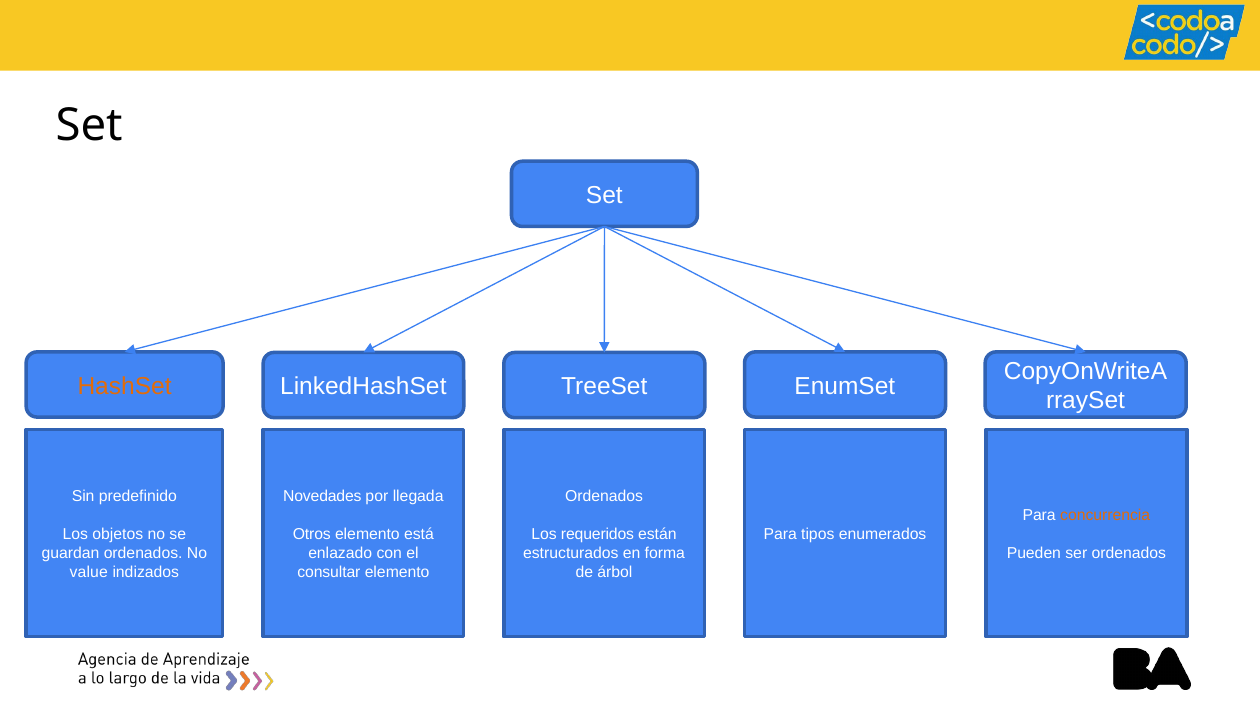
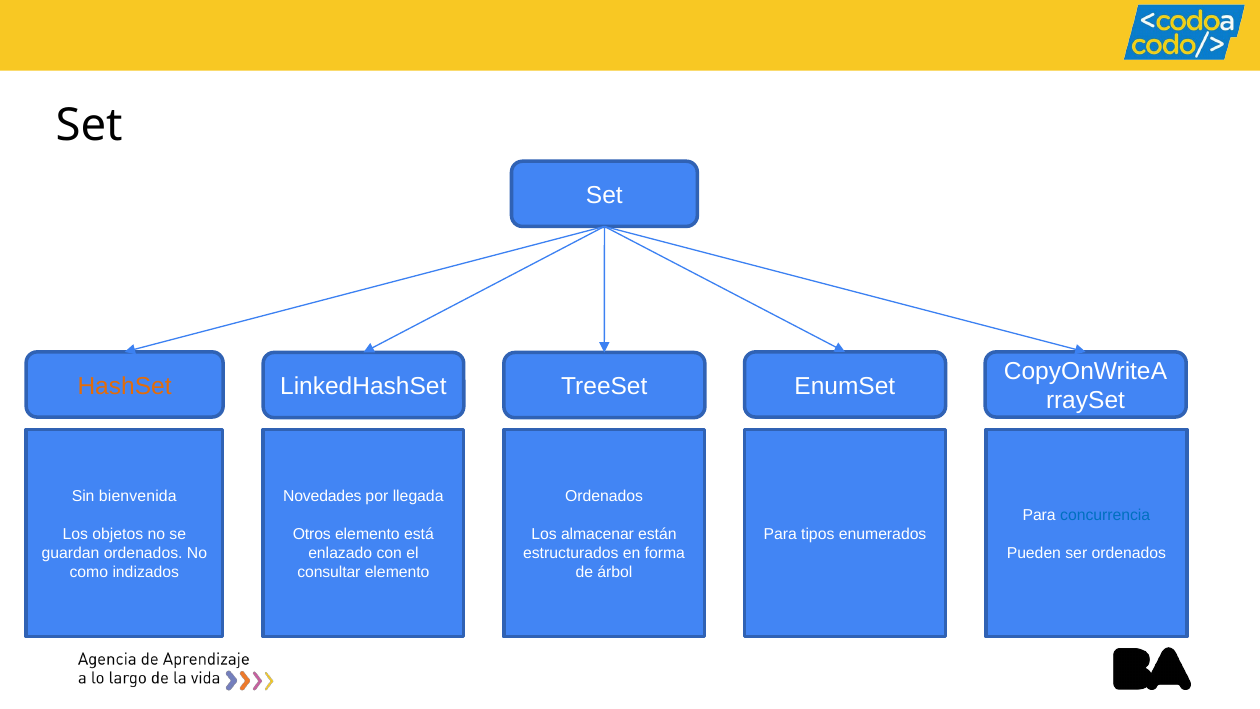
predefinido: predefinido -> bienvenida
concurrencia colour: orange -> blue
requeridos: requeridos -> almacenar
value: value -> como
